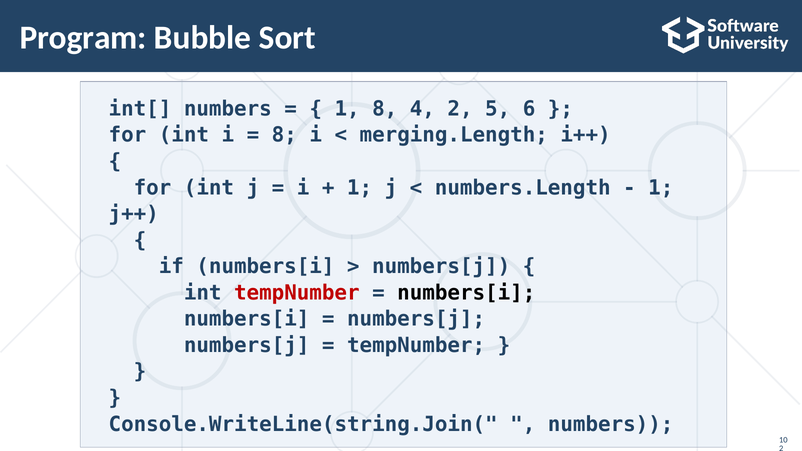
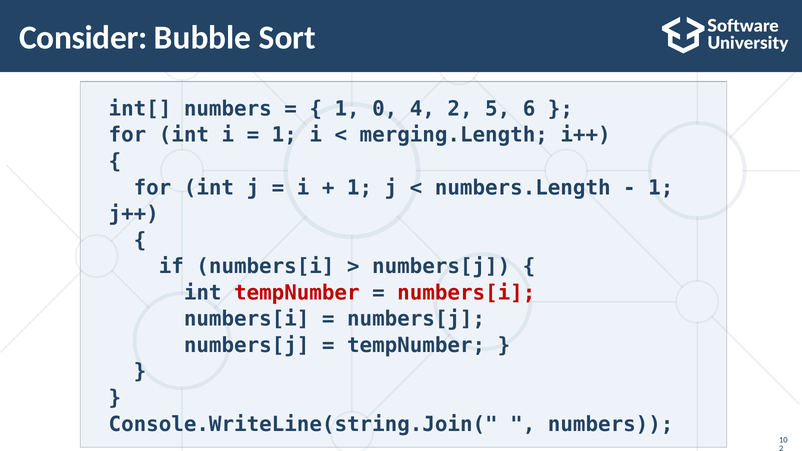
Program: Program -> Consider
1 8: 8 -> 0
8 at (284, 135): 8 -> 1
numbers[i at (466, 293) colour: black -> red
